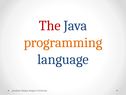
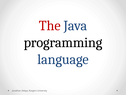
programming colour: orange -> black
